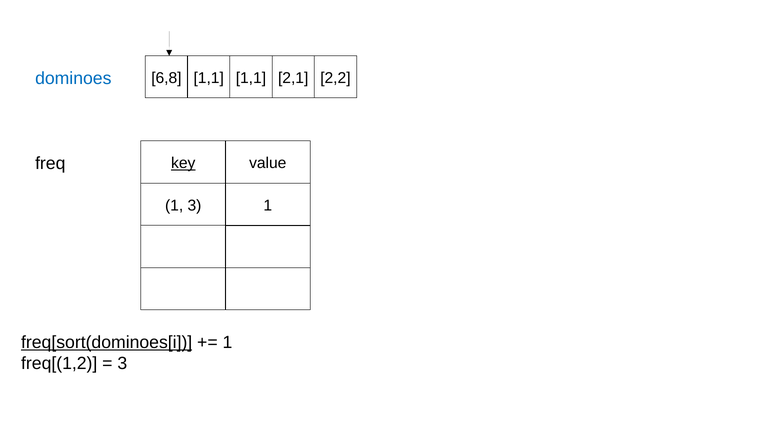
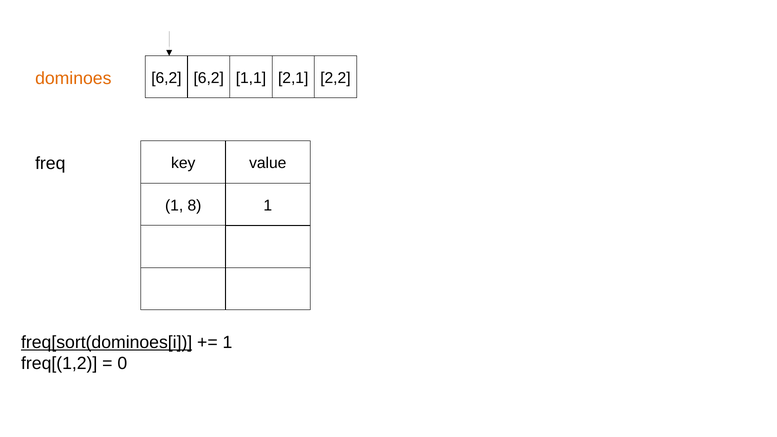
dominoes colour: blue -> orange
6,8 at (166, 78): 6,8 -> 6,2
1,1 at (209, 78): 1,1 -> 6,2
key underline: present -> none
1 3: 3 -> 8
3 at (122, 364): 3 -> 0
